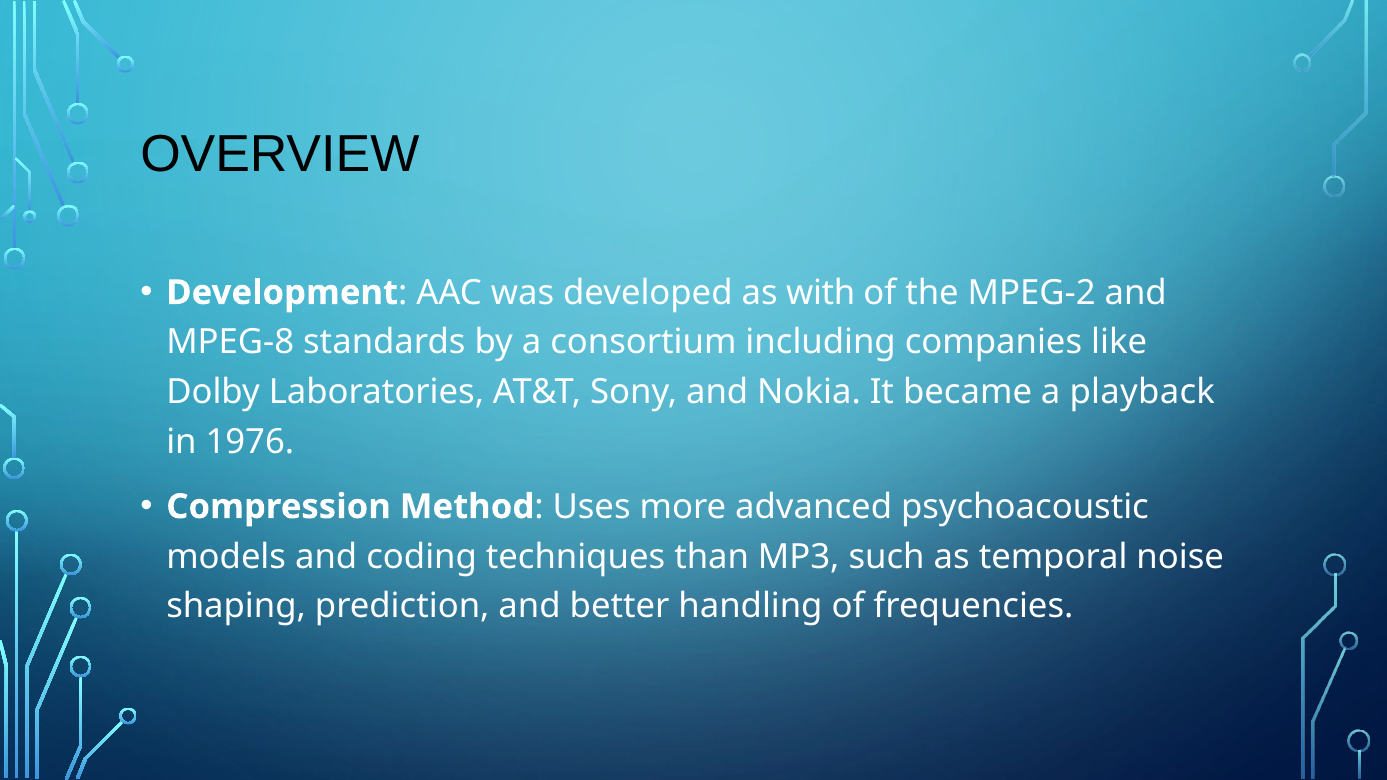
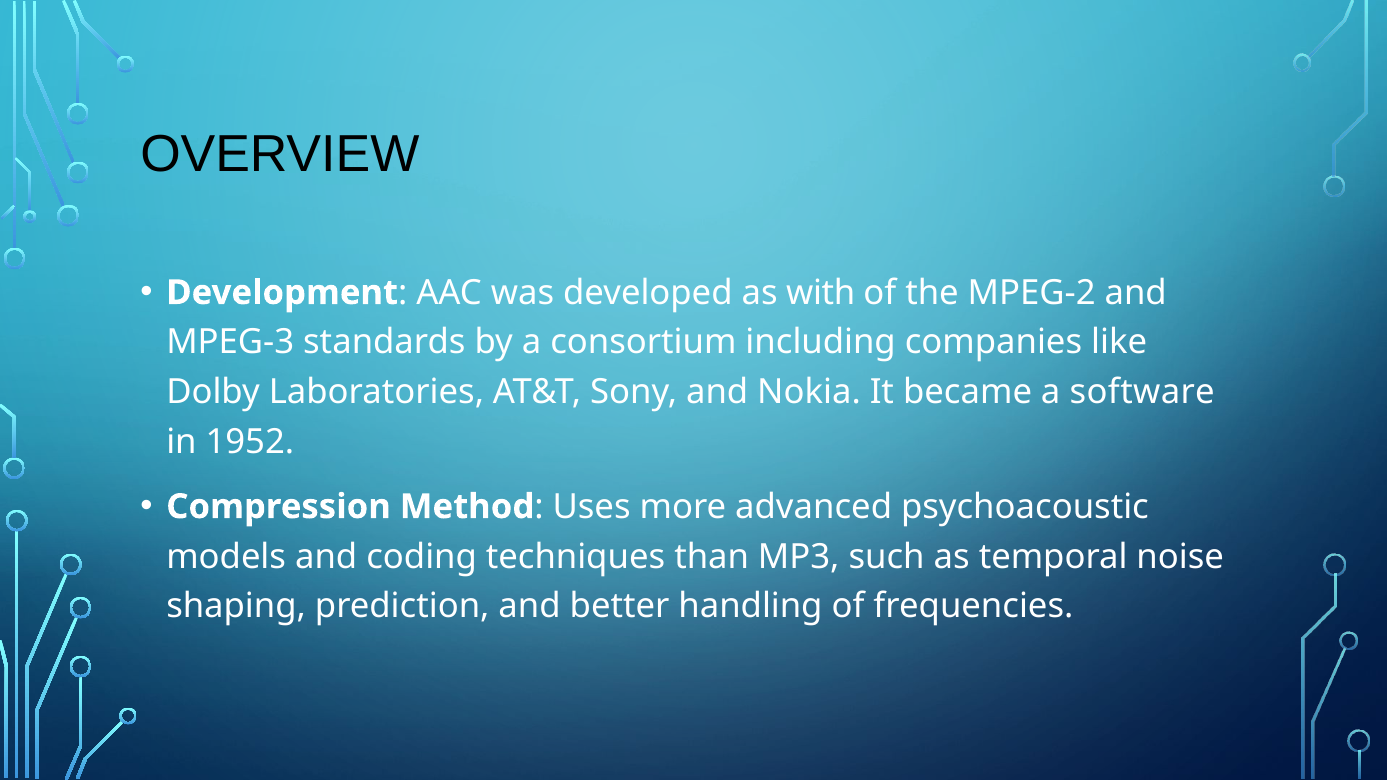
MPEG-8: MPEG-8 -> MPEG-3
playback: playback -> software
1976: 1976 -> 1952
